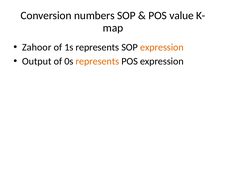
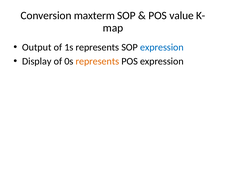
numbers: numbers -> maxterm
Zahoor: Zahoor -> Output
expression at (162, 47) colour: orange -> blue
Output: Output -> Display
